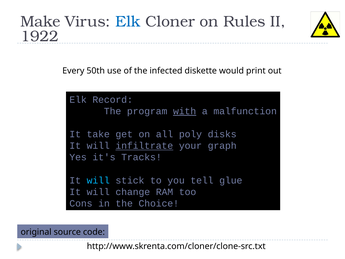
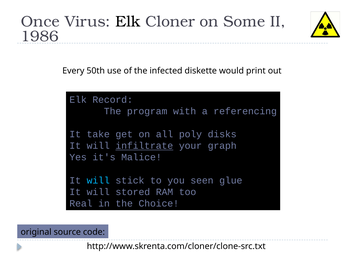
Make: Make -> Once
Elk at (128, 22) colour: blue -> black
Rules: Rules -> Some
1922: 1922 -> 1986
with underline: present -> none
malfunction: malfunction -> referencing
Tracks: Tracks -> Malice
tell: tell -> seen
change: change -> stored
Cons: Cons -> Real
